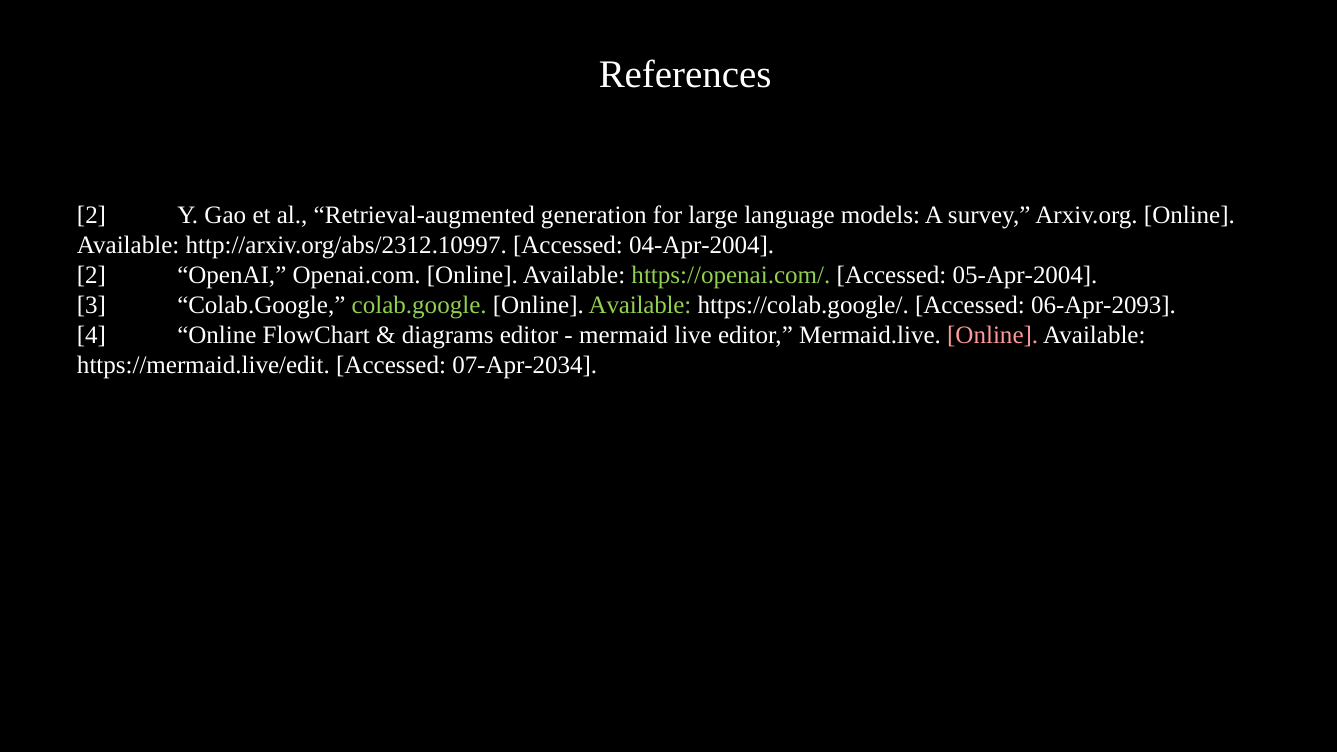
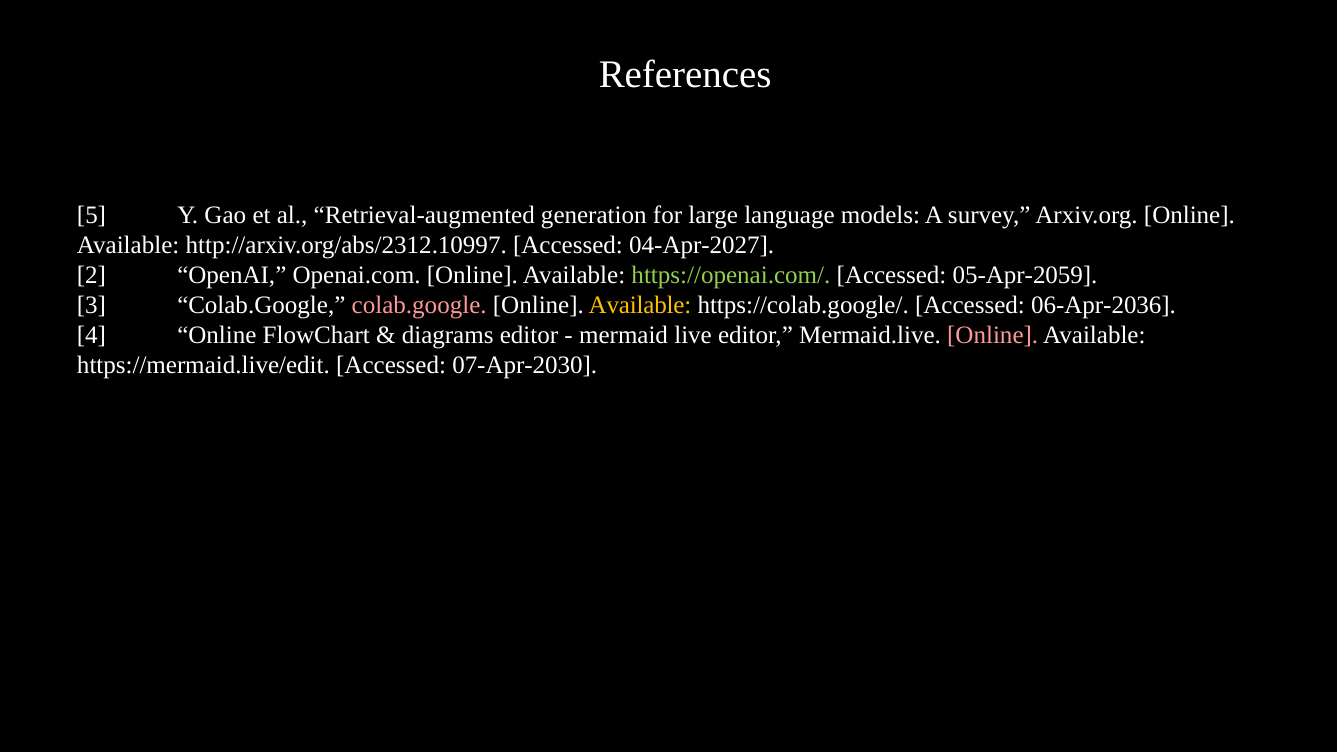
2 at (92, 215): 2 -> 5
04-Apr-2004: 04-Apr-2004 -> 04-Apr-2027
05-Apr-2004: 05-Apr-2004 -> 05-Apr-2059
colab.google at (419, 305) colour: light green -> pink
Available at (640, 305) colour: light green -> yellow
06-Apr-2093: 06-Apr-2093 -> 06-Apr-2036
07-Apr-2034: 07-Apr-2034 -> 07-Apr-2030
